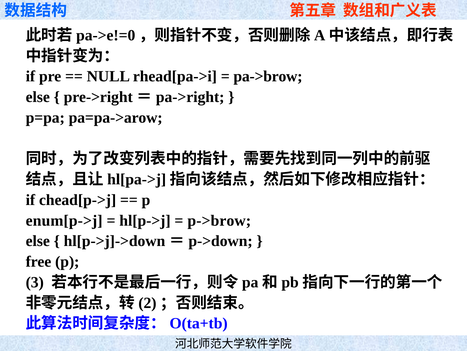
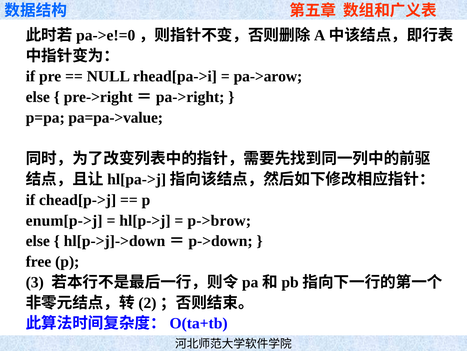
pa->brow: pa->brow -> pa->arow
pa=pa->arow: pa=pa->arow -> pa=pa->value
